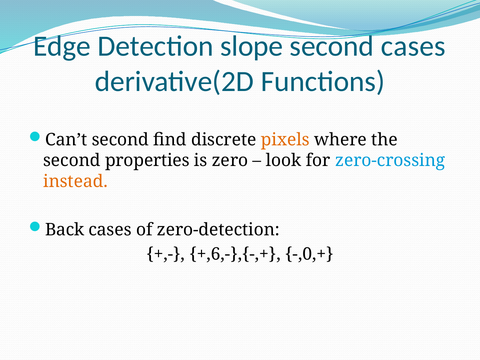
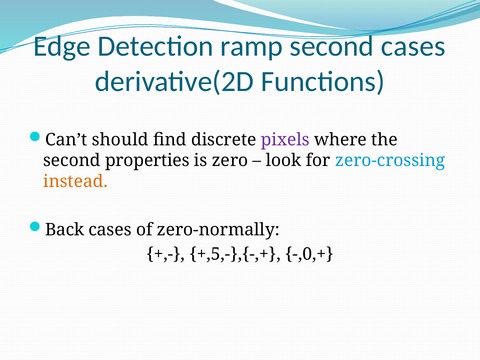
slope: slope -> ramp
Can’t second: second -> should
pixels colour: orange -> purple
zero-detection: zero-detection -> zero-normally
+,6,-},{-,+: +,6,-},{-,+ -> +,5,-},{-,+
